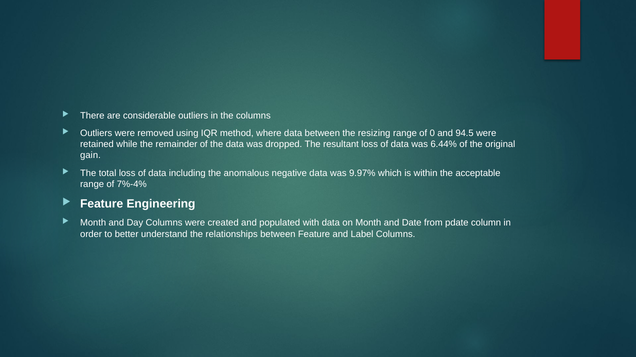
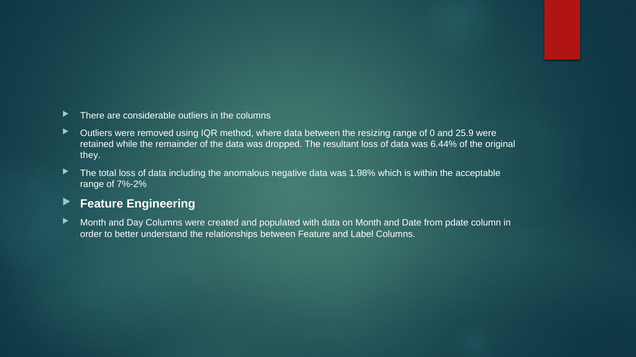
94.5: 94.5 -> 25.9
gain: gain -> they
9.97%: 9.97% -> 1.98%
7%-4%: 7%-4% -> 7%-2%
